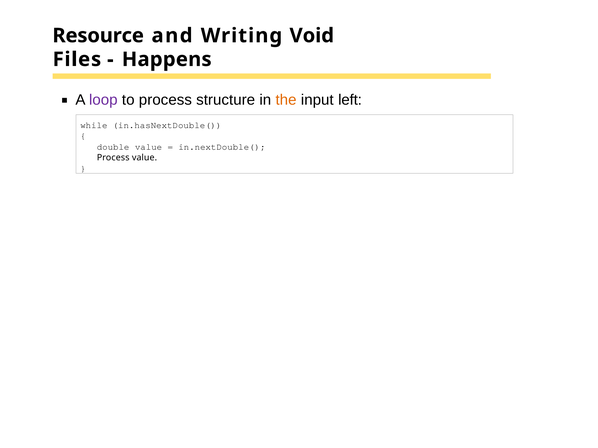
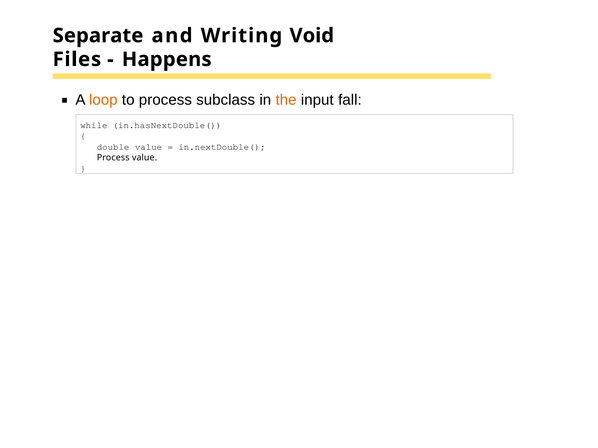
Resource: Resource -> Separate
loop colour: purple -> orange
structure: structure -> subclass
left: left -> fall
